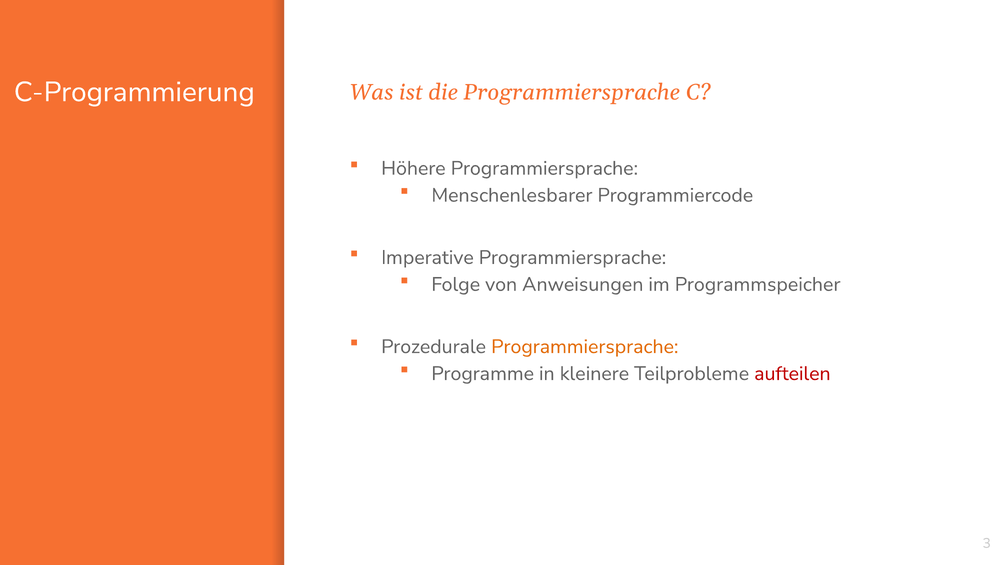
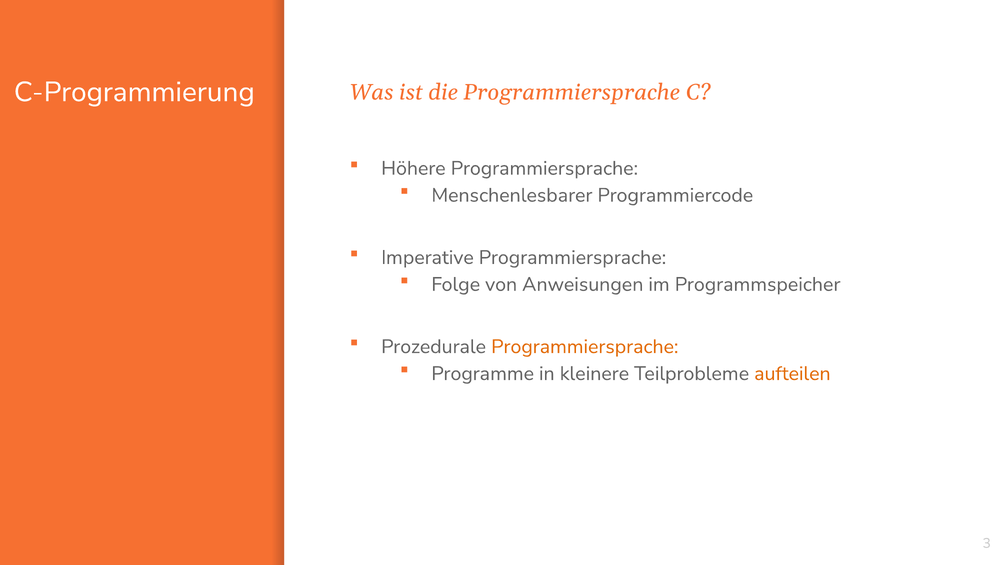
aufteilen colour: red -> orange
